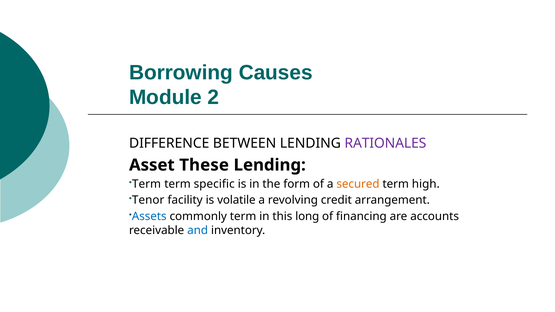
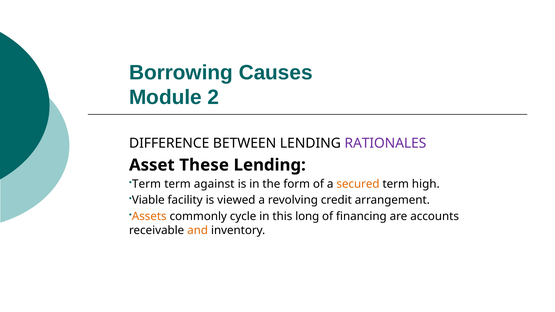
specific: specific -> against
Tenor: Tenor -> Viable
volatile: volatile -> viewed
Assets colour: blue -> orange
commonly term: term -> cycle
and colour: blue -> orange
